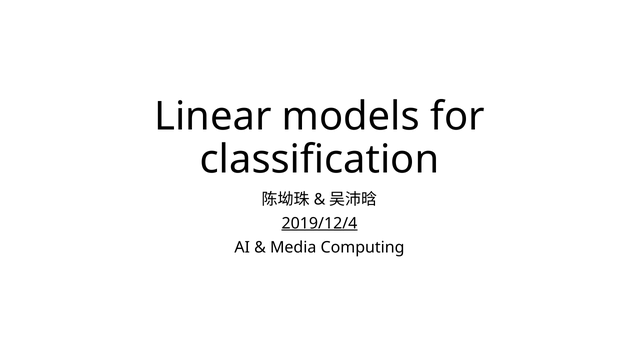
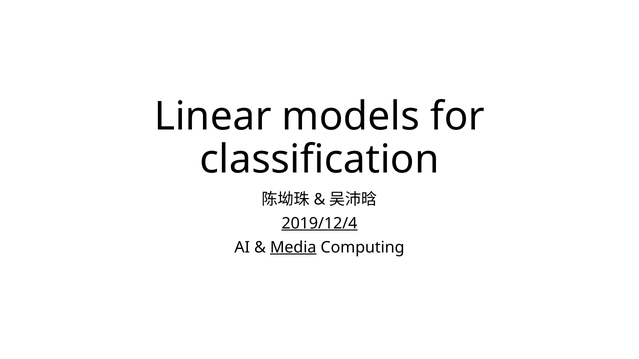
Media underline: none -> present
